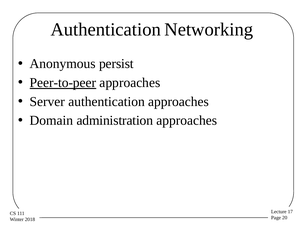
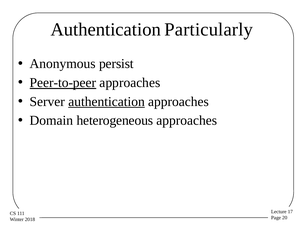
Networking: Networking -> Particularly
authentication at (107, 102) underline: none -> present
administration: administration -> heterogeneous
